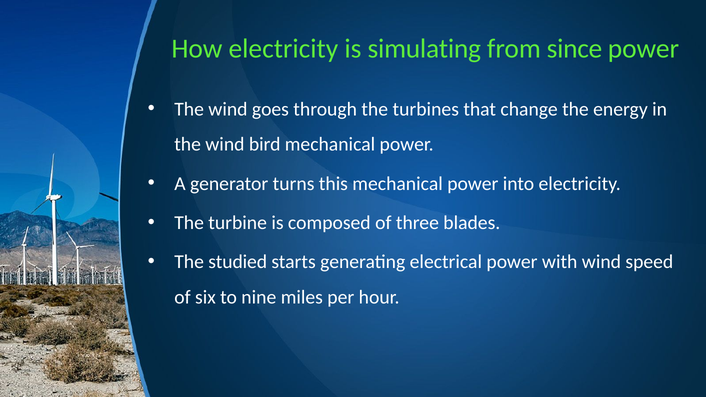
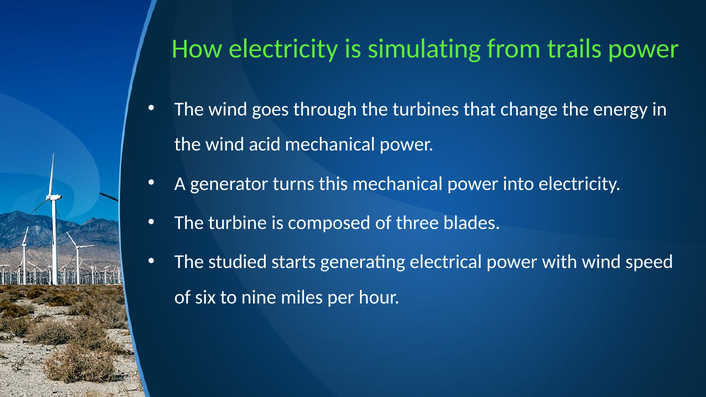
since: since -> trails
bird: bird -> acid
